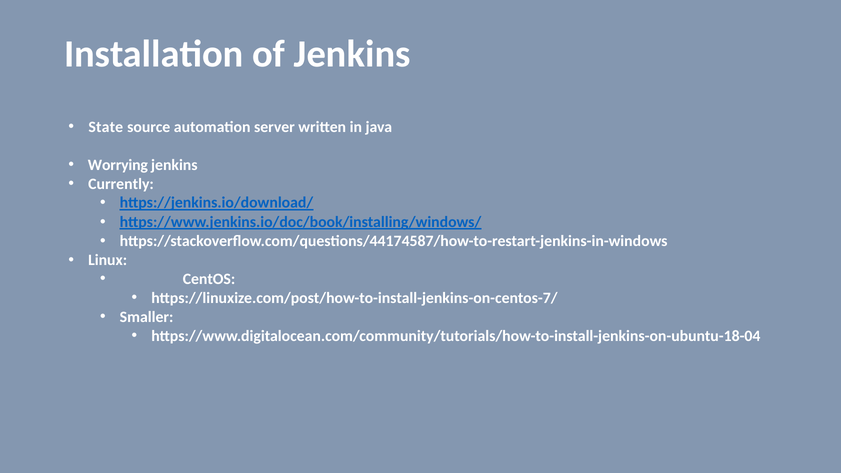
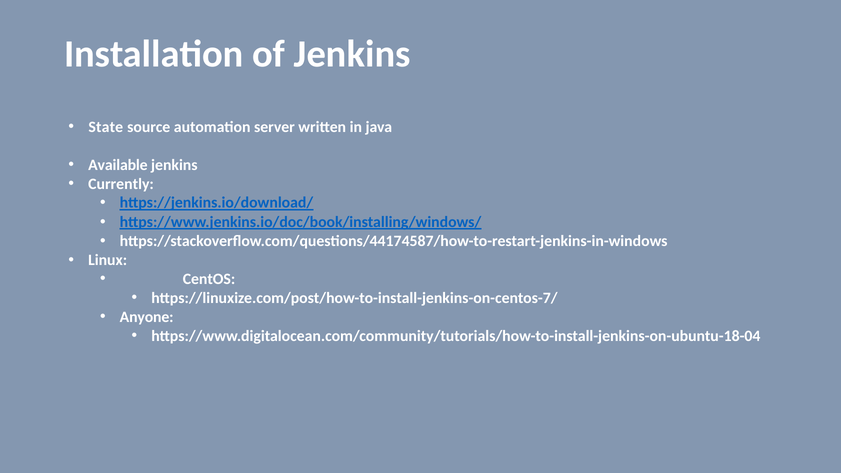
Worrying: Worrying -> Available
Smaller: Smaller -> Anyone
